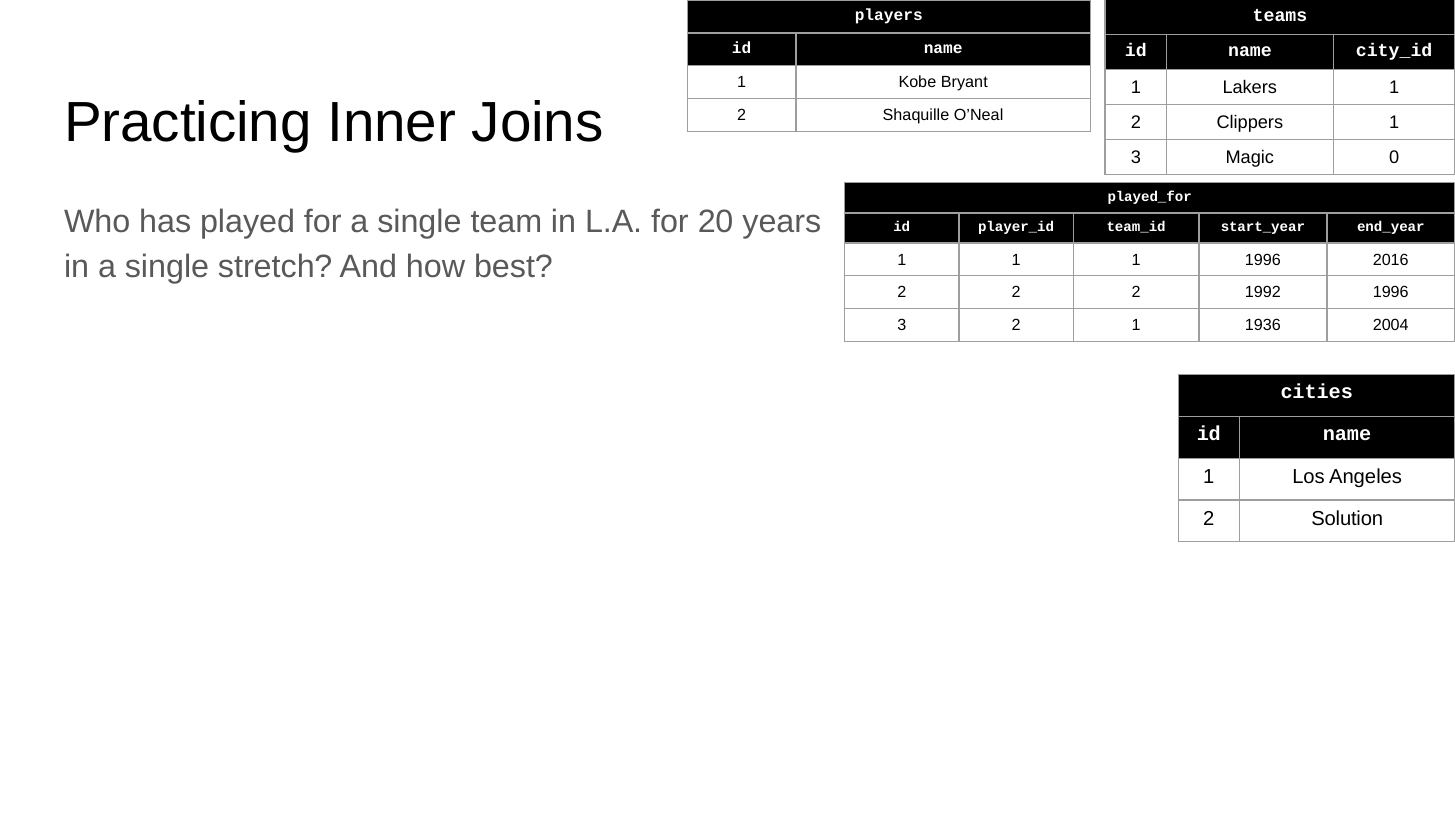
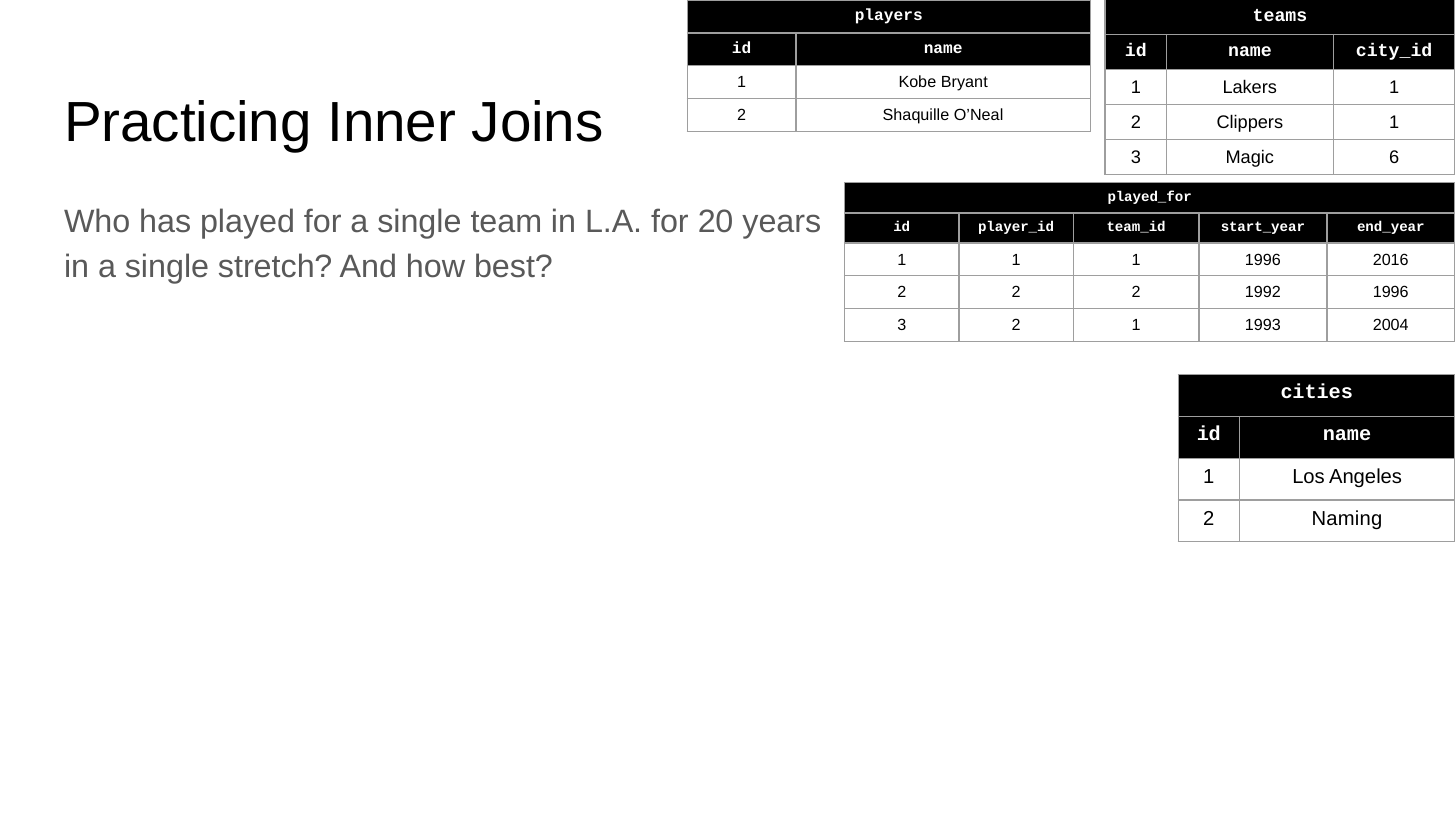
0: 0 -> 6
1936: 1936 -> 1993
Solution: Solution -> Naming
